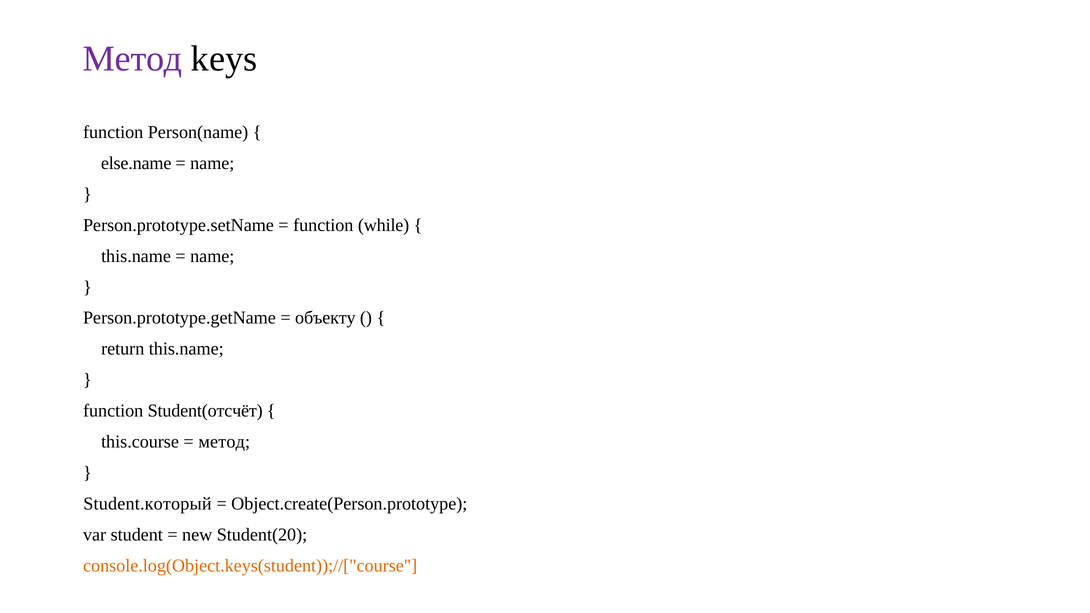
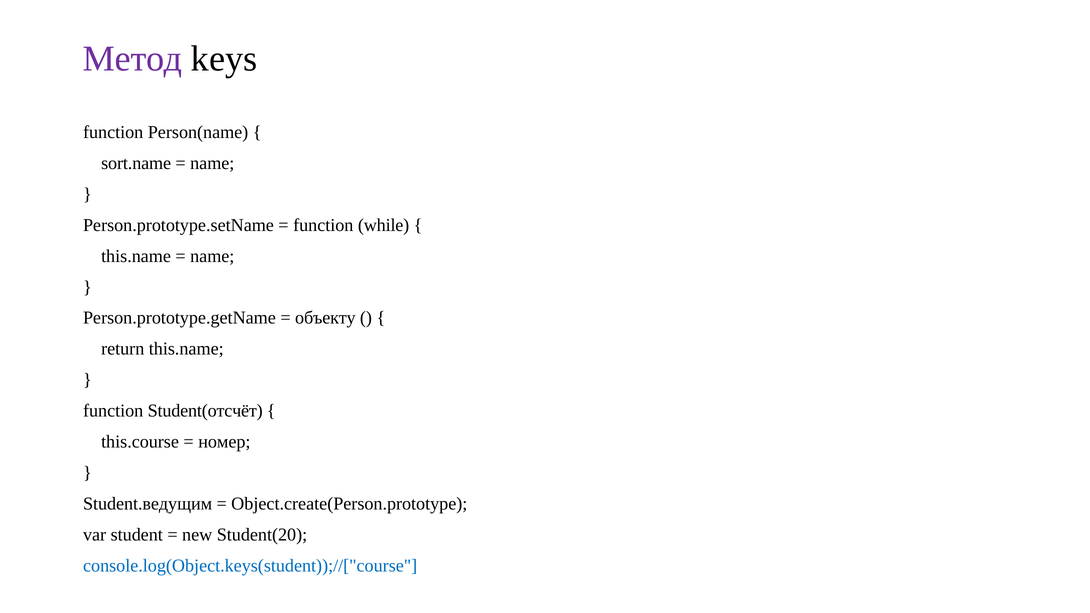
else.name: else.name -> sort.name
метод at (224, 442): метод -> номер
Student.который: Student.который -> Student.ведущим
console.log(Object.keys(student));//["course colour: orange -> blue
